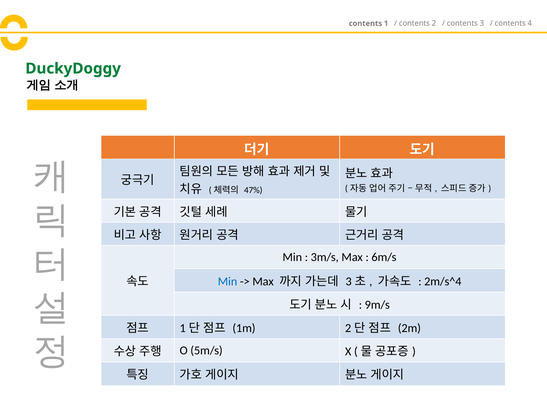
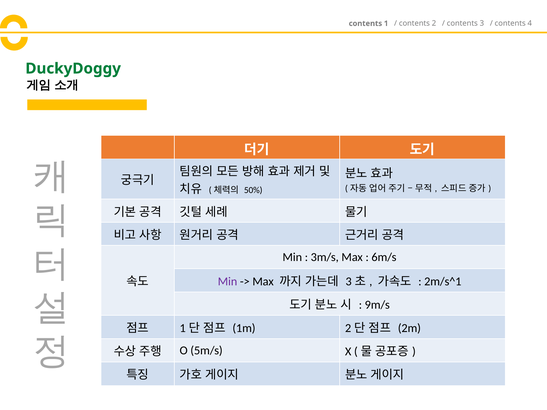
47%: 47% -> 50%
Min at (228, 282) colour: blue -> purple
2m/s^4: 2m/s^4 -> 2m/s^1
